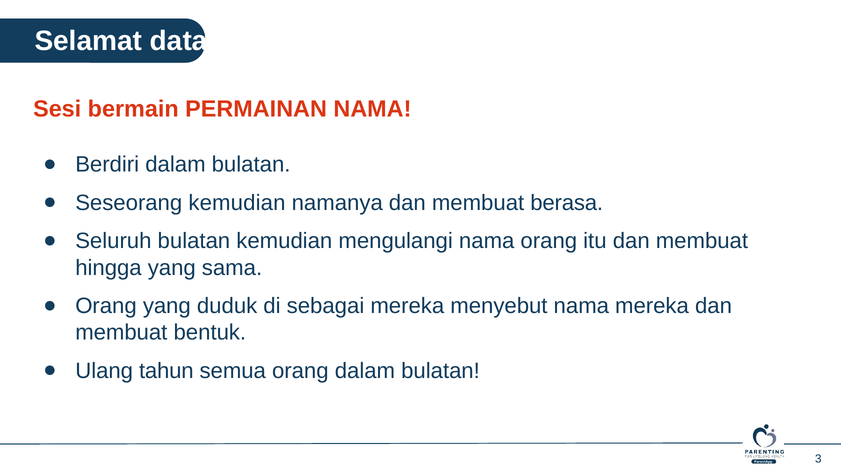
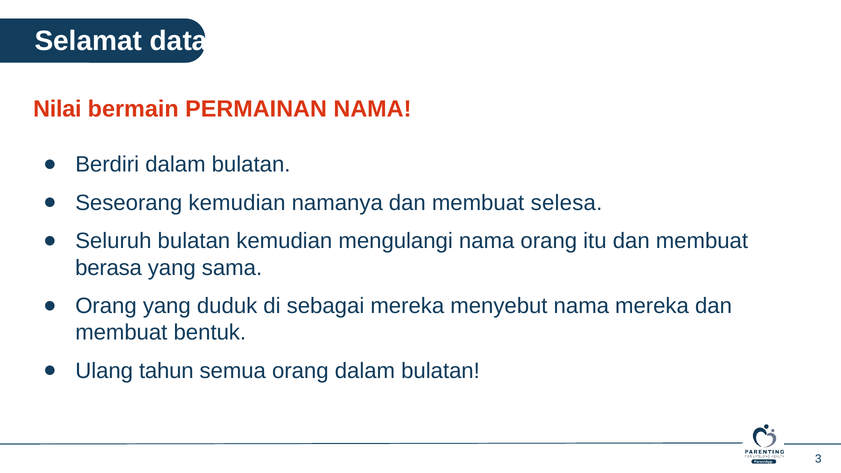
Sesi: Sesi -> Nilai
berasa: berasa -> selesa
hingga: hingga -> berasa
